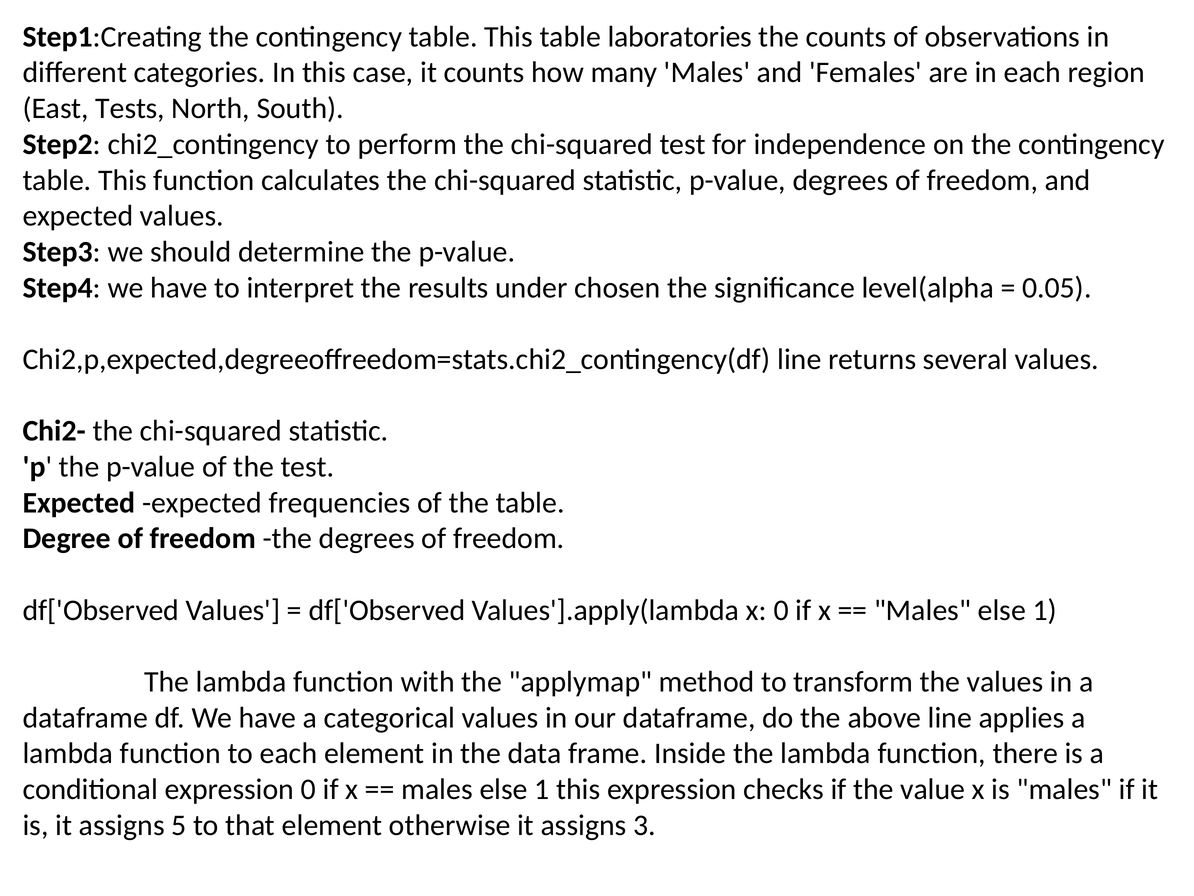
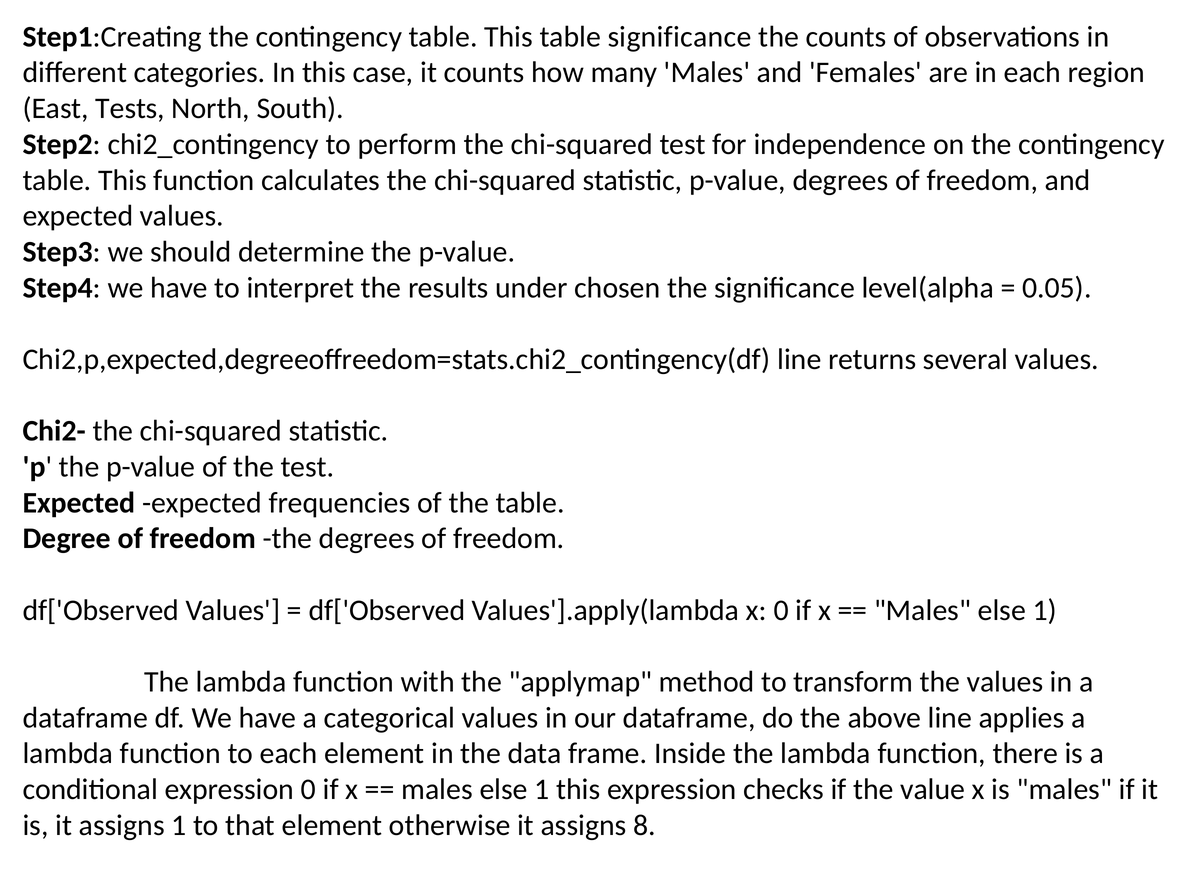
table laboratories: laboratories -> significance
assigns 5: 5 -> 1
3: 3 -> 8
